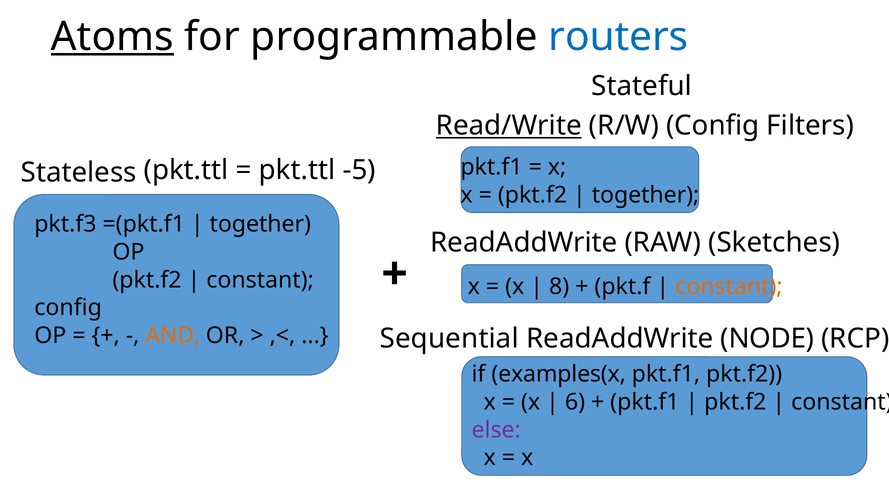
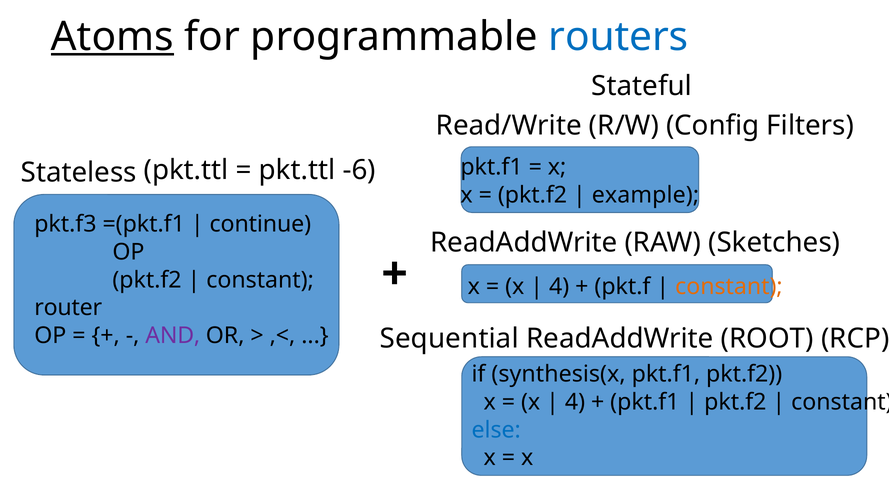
Read/Write underline: present -> none
-5: -5 -> -6
together at (646, 195): together -> example
together at (260, 224): together -> continue
8 at (559, 287): 8 -> 4
config at (68, 308): config -> router
AND colour: orange -> purple
NODE: NODE -> ROOT
examples(x: examples(x -> synthesis(x
6 at (575, 402): 6 -> 4
else colour: purple -> blue
